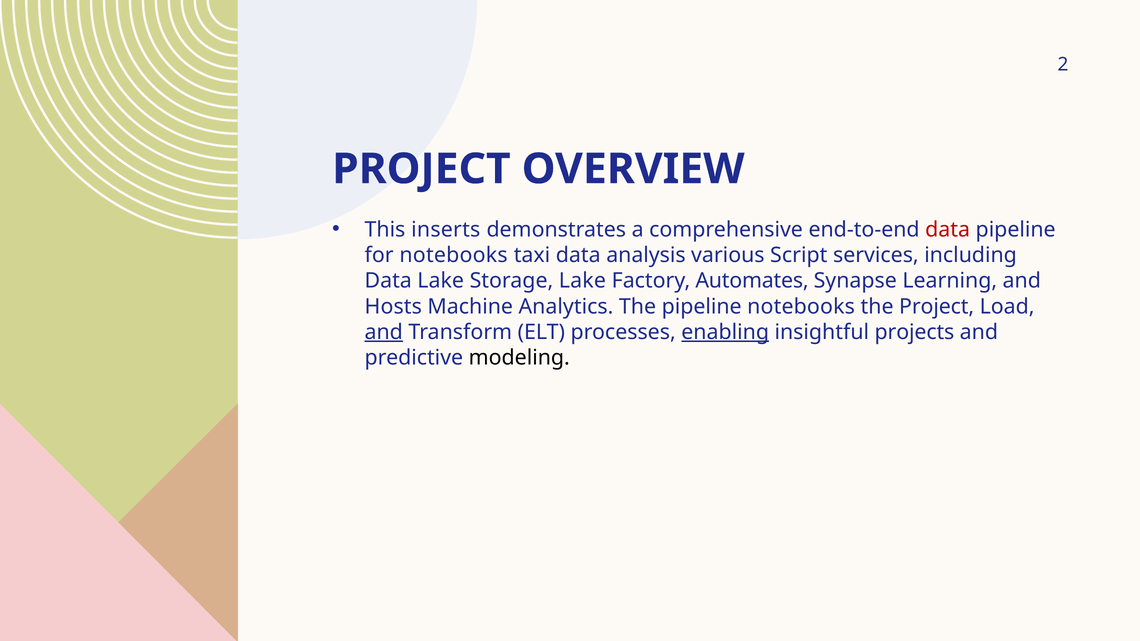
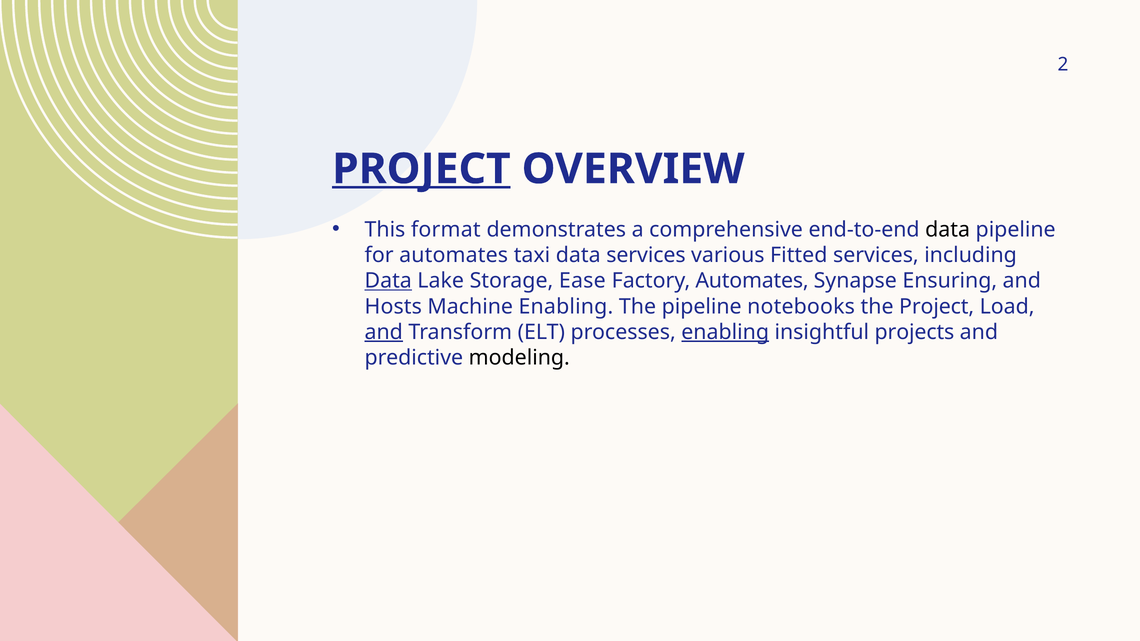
PROJECT at (421, 169) underline: none -> present
inserts: inserts -> format
data at (948, 230) colour: red -> black
for notebooks: notebooks -> automates
data analysis: analysis -> services
Script: Script -> Fitted
Data at (388, 281) underline: none -> present
Storage Lake: Lake -> Ease
Learning: Learning -> Ensuring
Machine Analytics: Analytics -> Enabling
